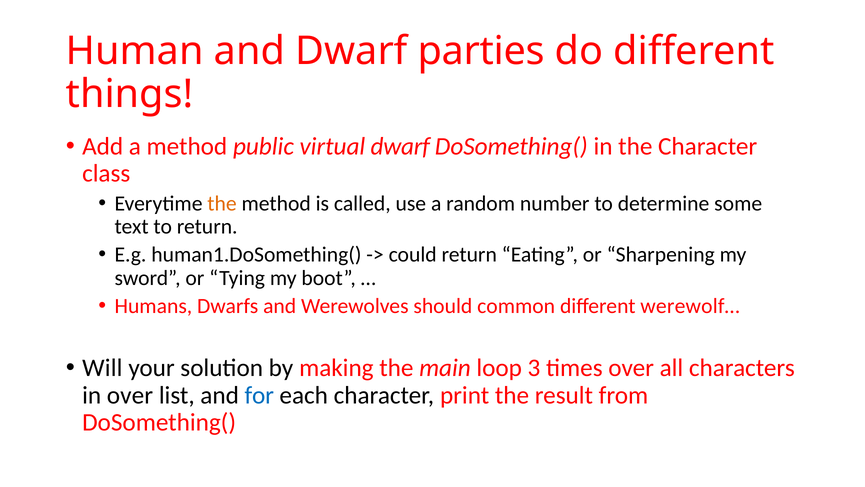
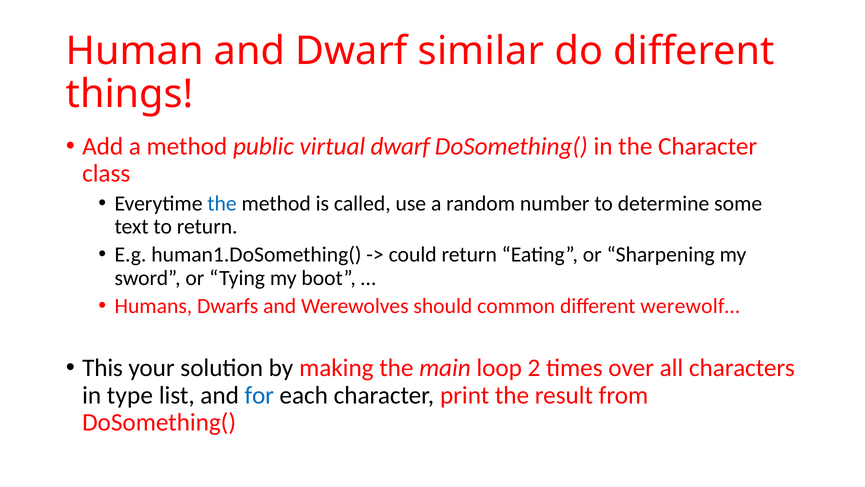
parties: parties -> similar
the at (222, 203) colour: orange -> blue
Will: Will -> This
3: 3 -> 2
in over: over -> type
